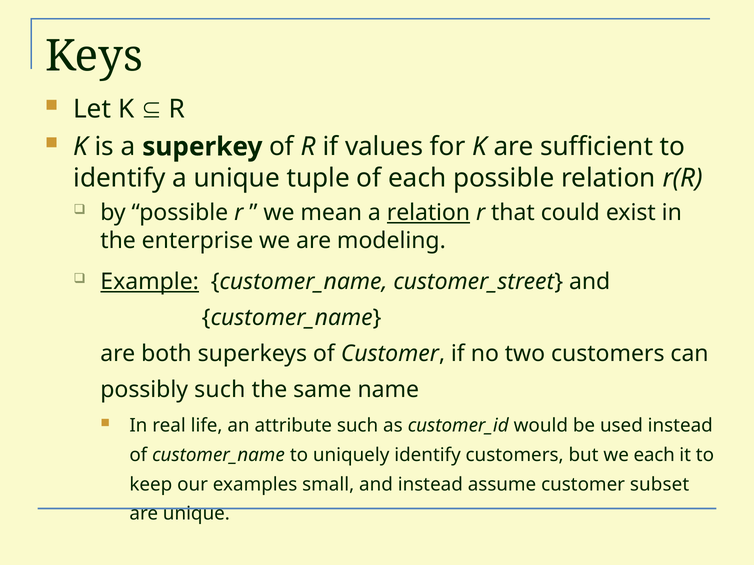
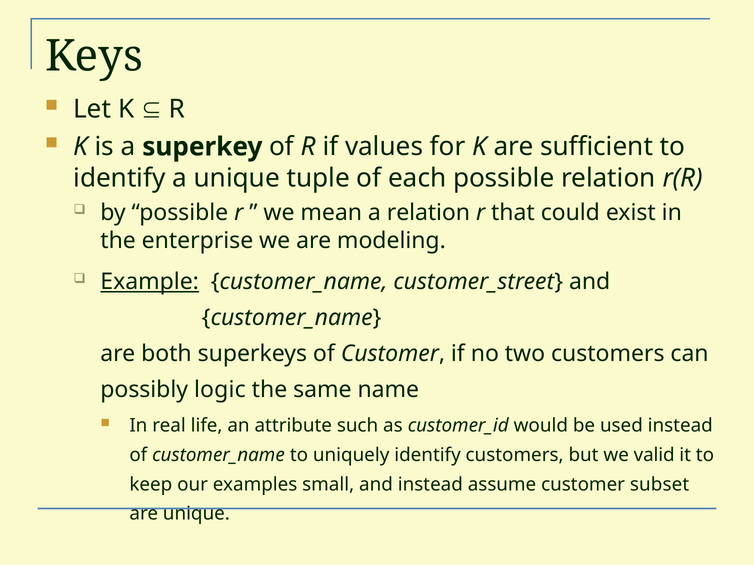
relation at (428, 213) underline: present -> none
possibly such: such -> logic
we each: each -> valid
